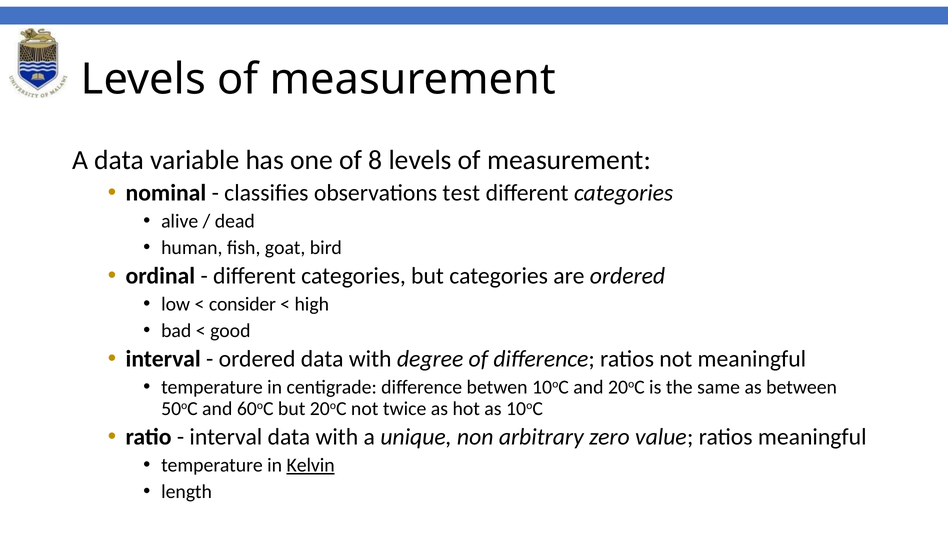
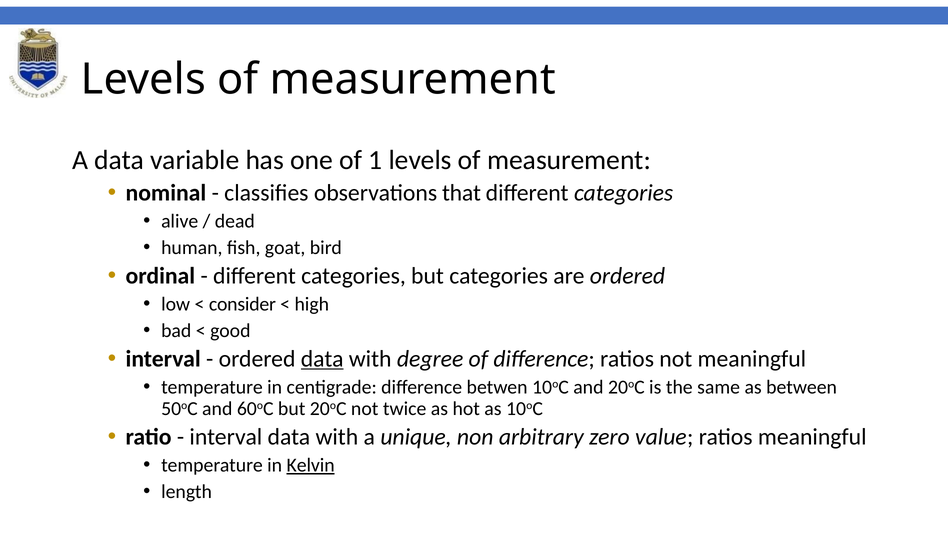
8: 8 -> 1
test: test -> that
data at (322, 359) underline: none -> present
